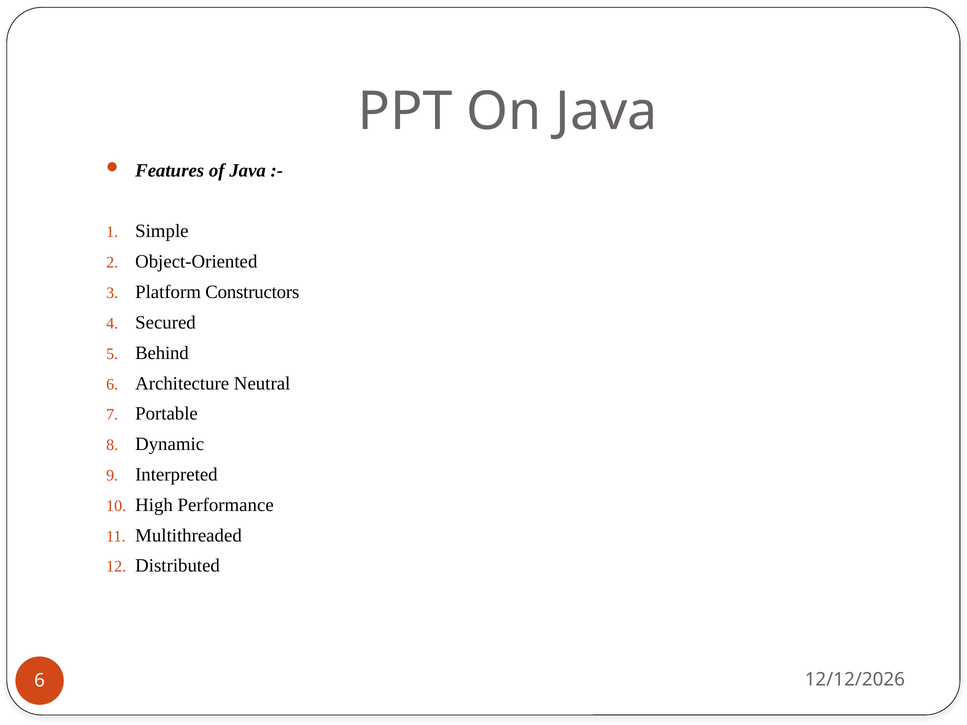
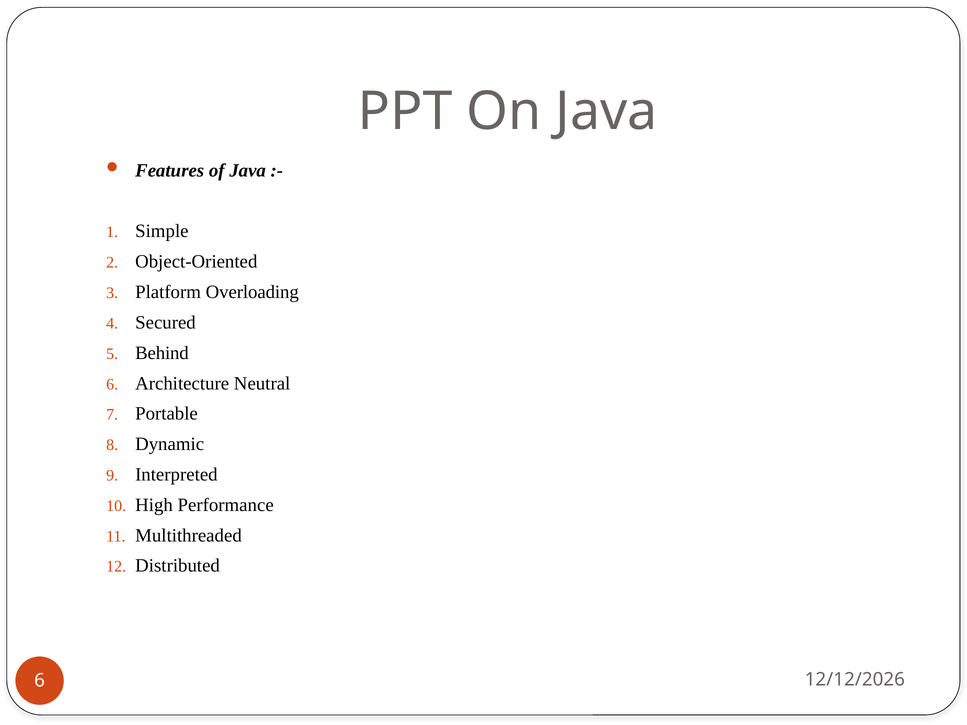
Constructors: Constructors -> Overloading
